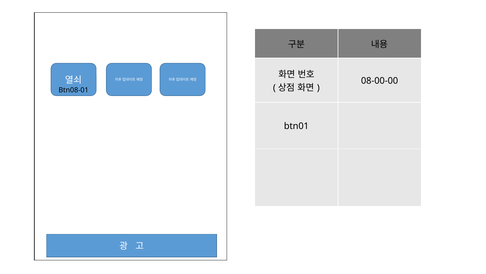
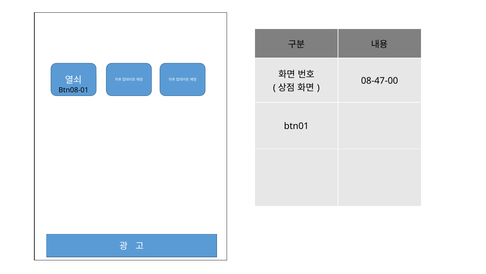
08-00-00: 08-00-00 -> 08-47-00
